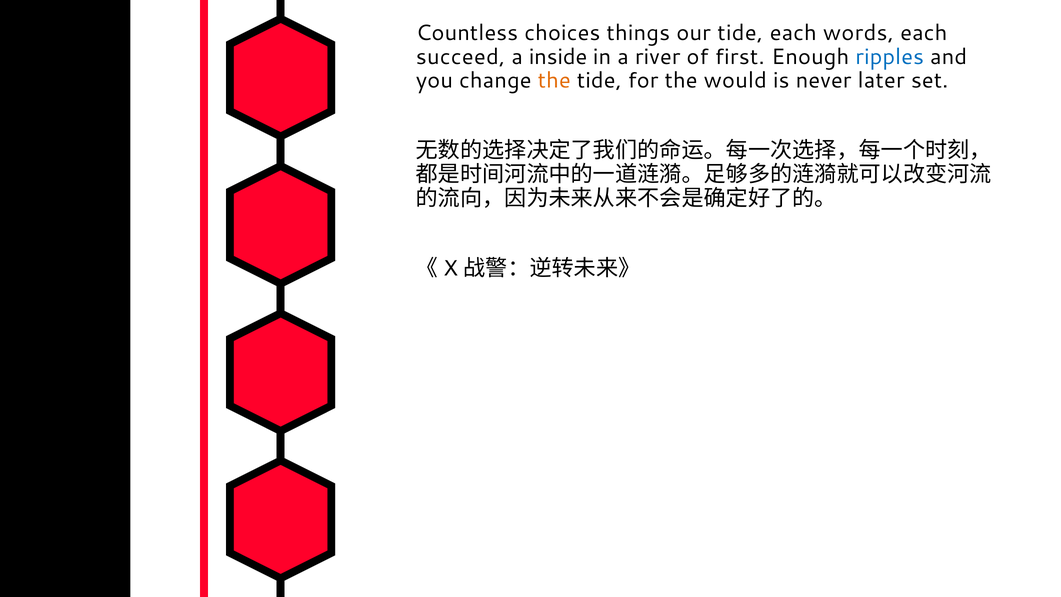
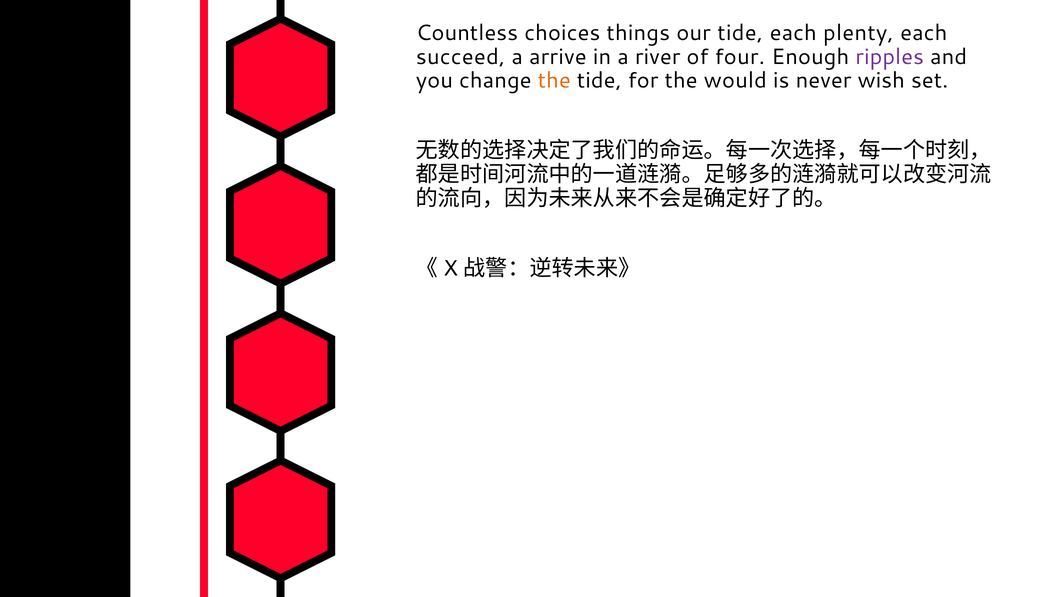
words: words -> plenty
inside: inside -> arrive
first: first -> four
ripples colour: blue -> purple
later: later -> wish
